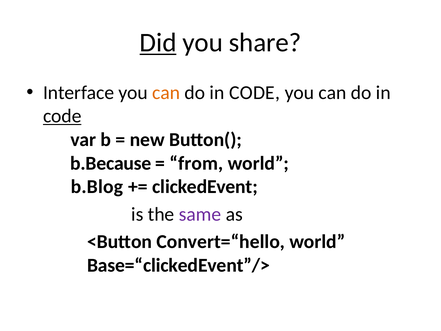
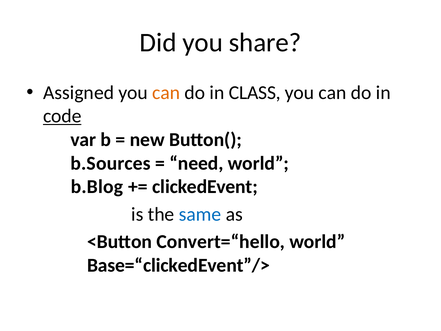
Did underline: present -> none
Interface: Interface -> Assigned
CODE at (255, 93): CODE -> CLASS
b.Because: b.Because -> b.Sources
from: from -> need
same colour: purple -> blue
